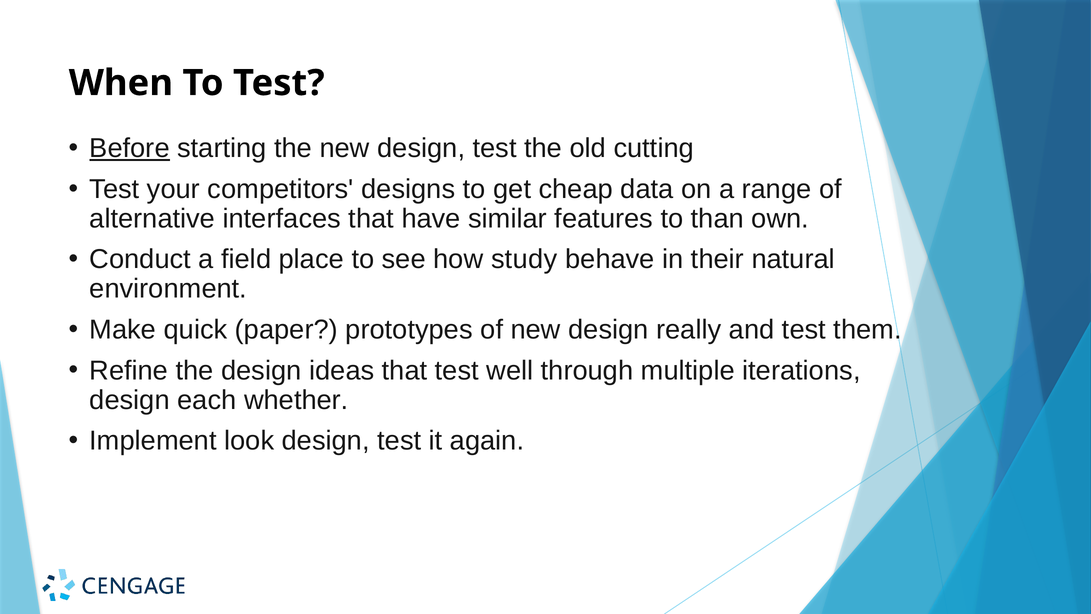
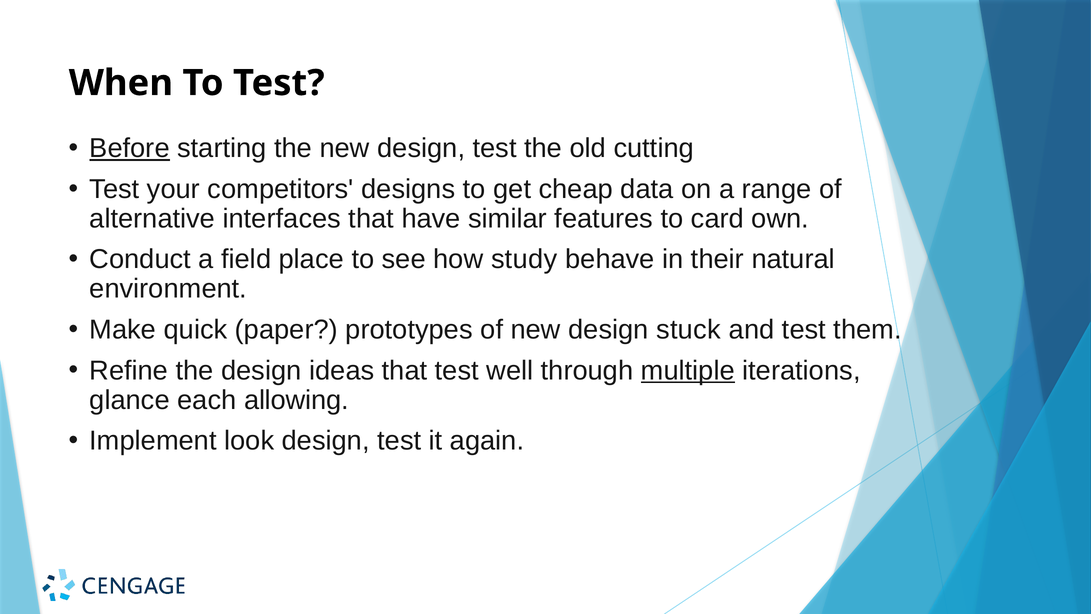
than: than -> card
really: really -> stuck
multiple underline: none -> present
design at (130, 400): design -> glance
whether: whether -> allowing
